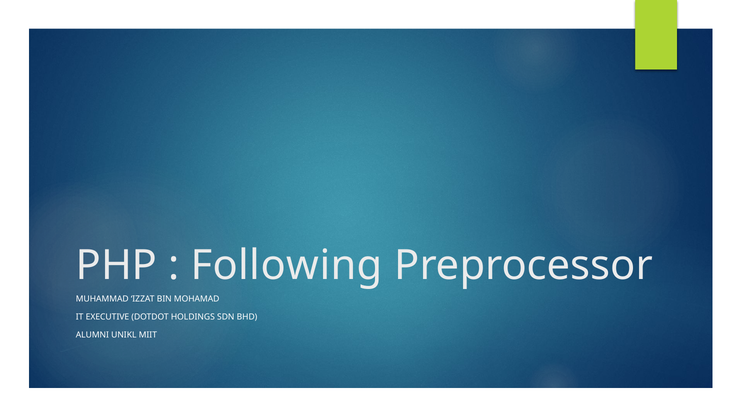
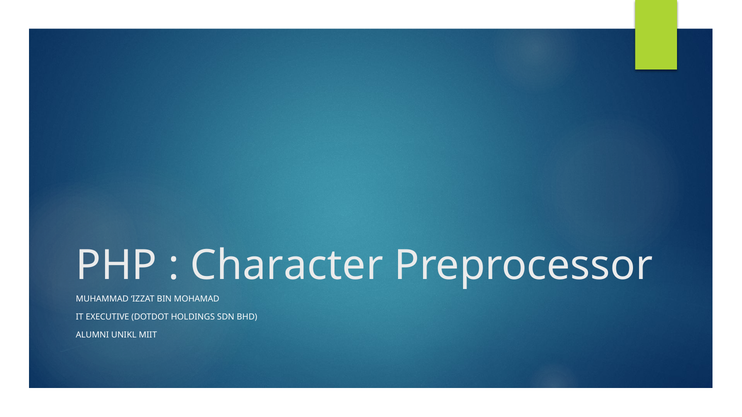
Following: Following -> Character
